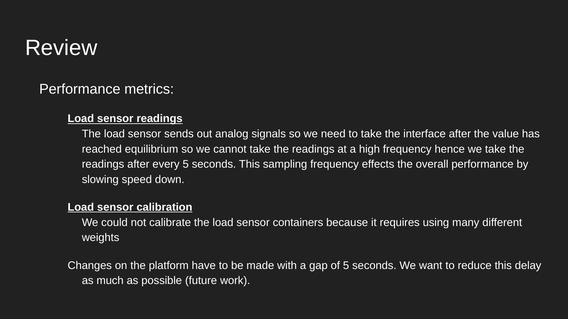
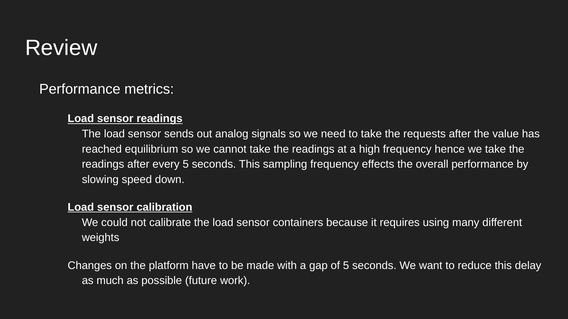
interface: interface -> requests
